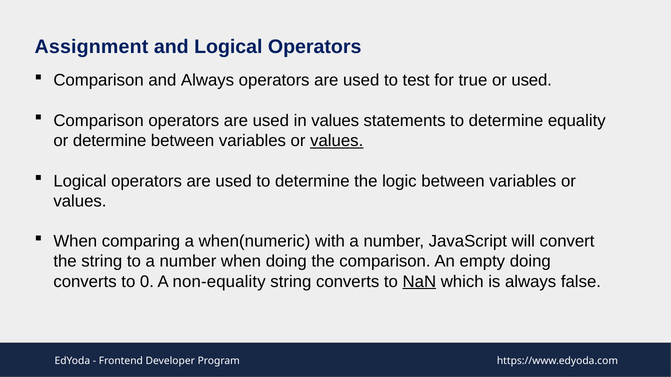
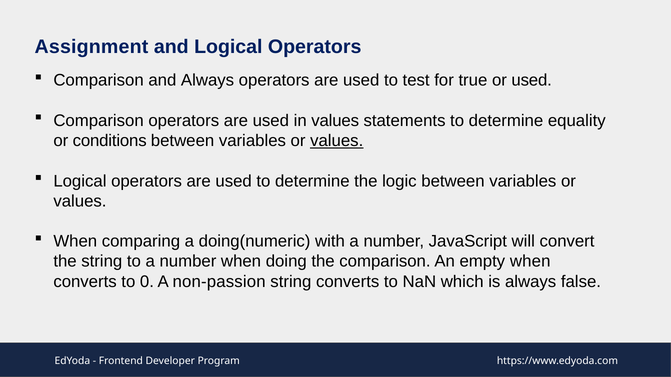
or determine: determine -> conditions
when(numeric: when(numeric -> doing(numeric
empty doing: doing -> when
non-equality: non-equality -> non-passion
NaN underline: present -> none
